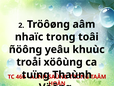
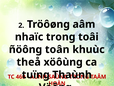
yeâu: yeâu -> toân
troåi: troåi -> theå
